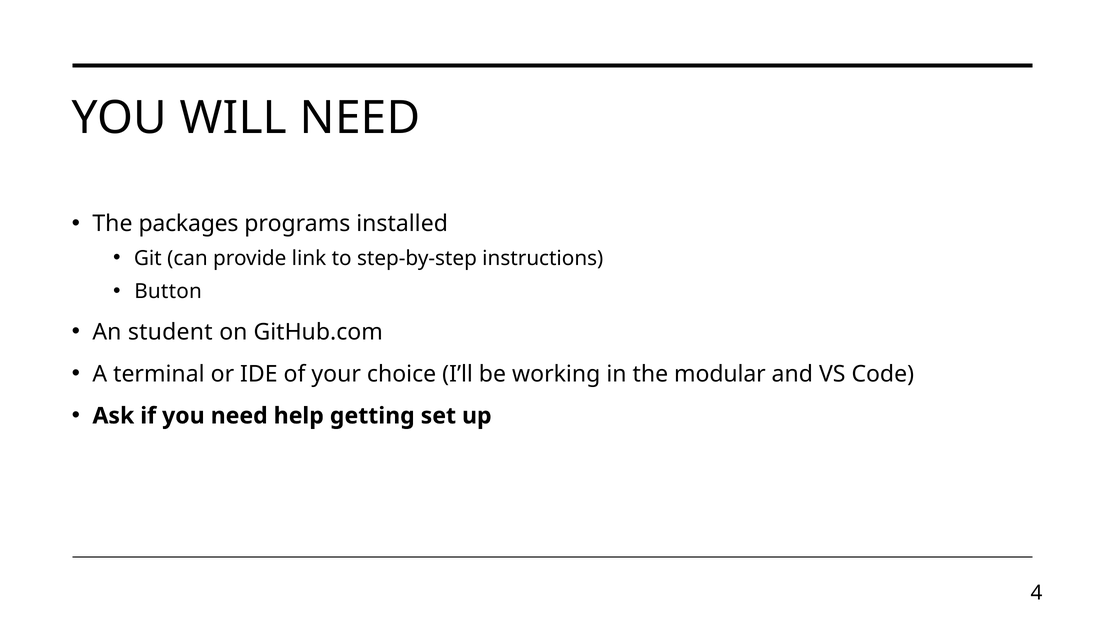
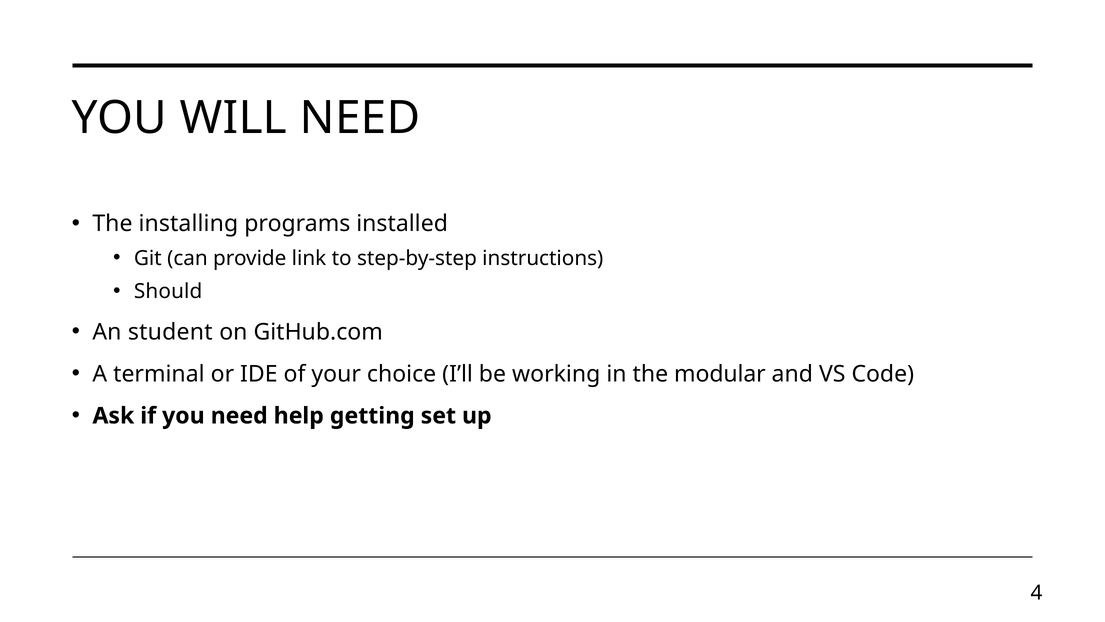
packages: packages -> installing
Button: Button -> Should
